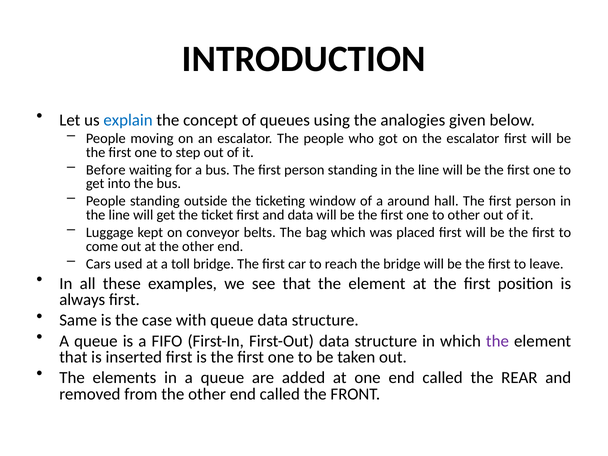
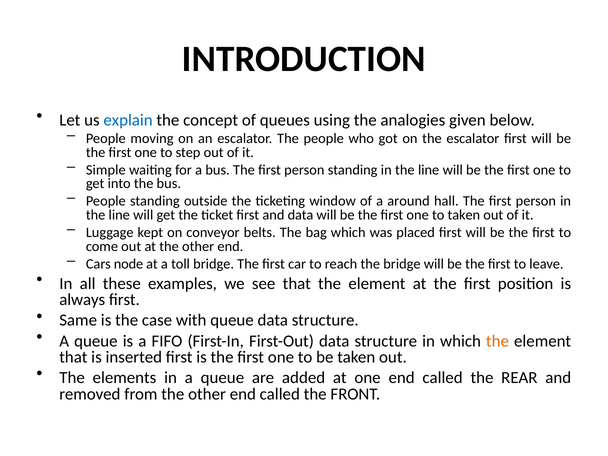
Before: Before -> Simple
to other: other -> taken
used: used -> node
the at (497, 341) colour: purple -> orange
